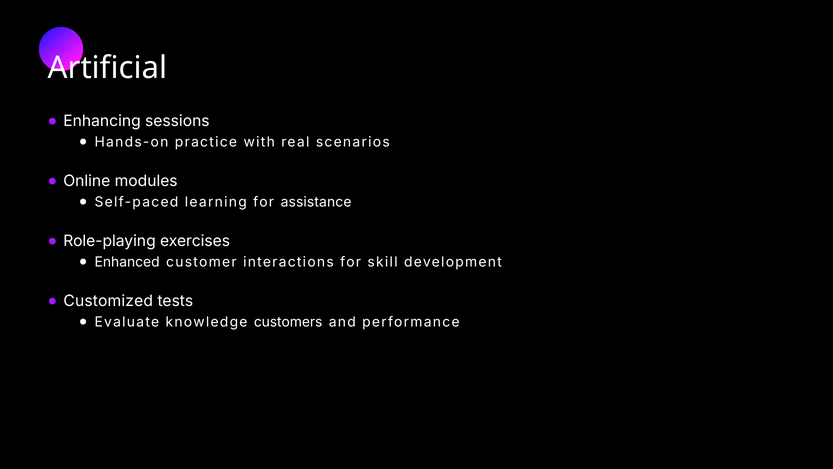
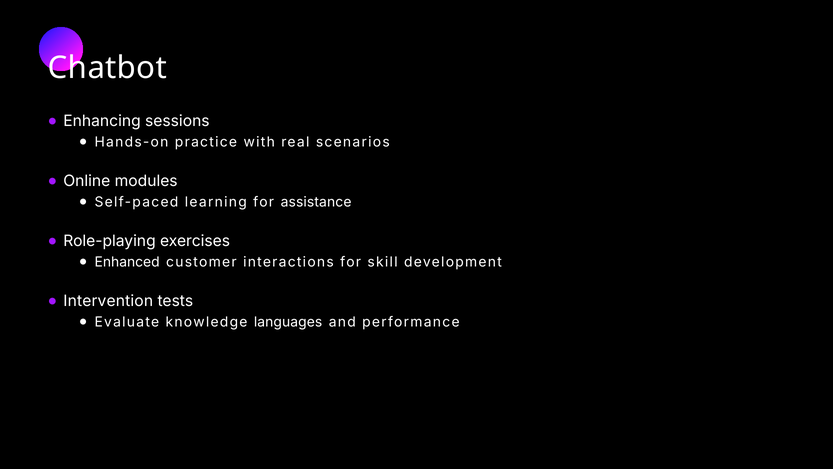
Artificial: Artificial -> Chatbot
Customized: Customized -> Intervention
customers: customers -> languages
